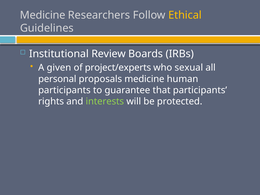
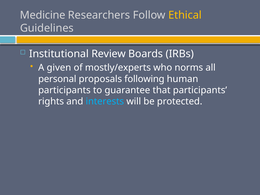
project/experts: project/experts -> mostly/experts
sexual: sexual -> norms
proposals medicine: medicine -> following
interests colour: light green -> light blue
